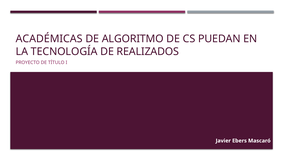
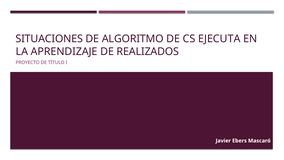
ACADÉMICAS: ACADÉMICAS -> SITUACIONES
PUEDAN: PUEDAN -> EJECUTA
TECNOLOGÍA: TECNOLOGÍA -> APRENDIZAJE
